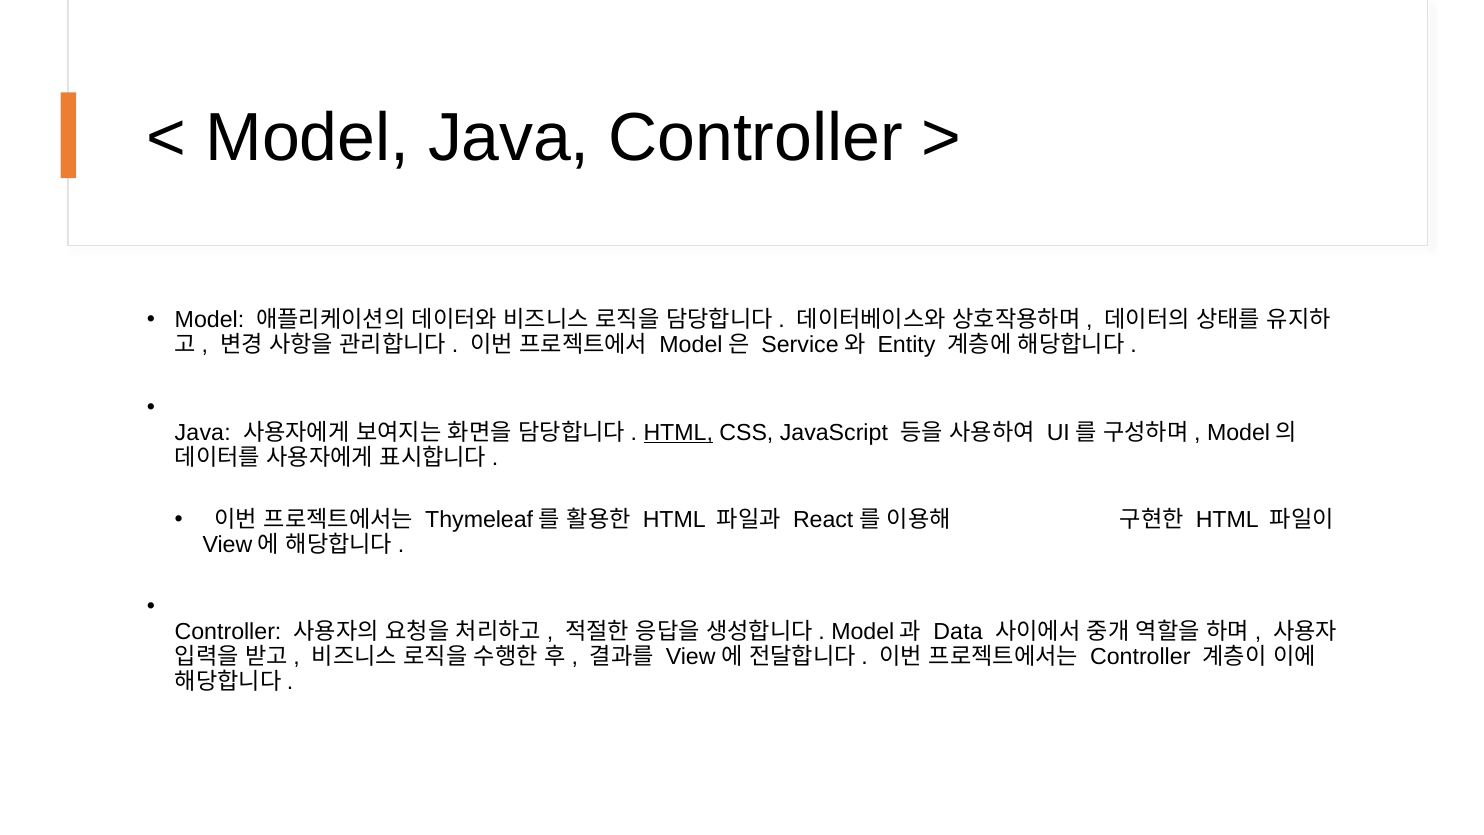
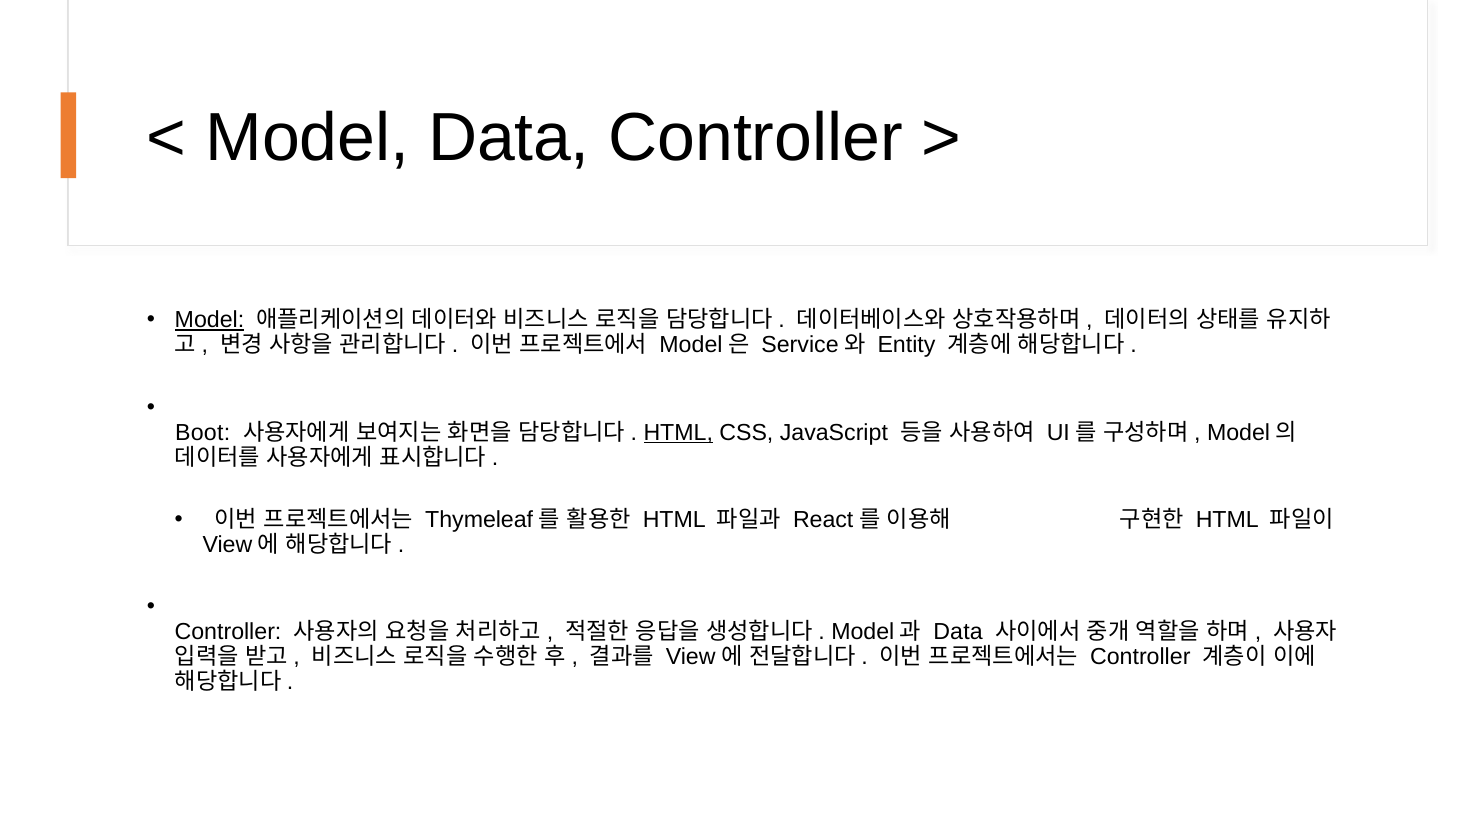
Model Java: Java -> Data
Model at (209, 320) underline: none -> present
Java at (203, 432): Java -> Boot
